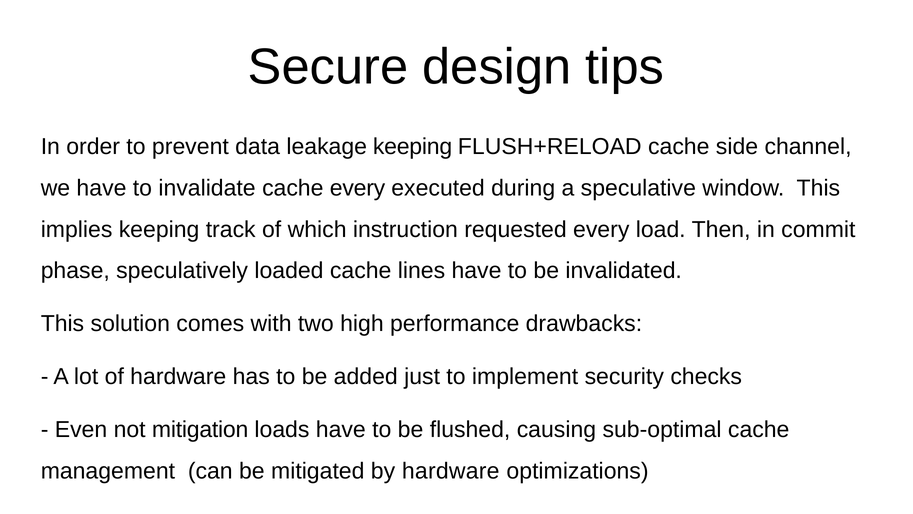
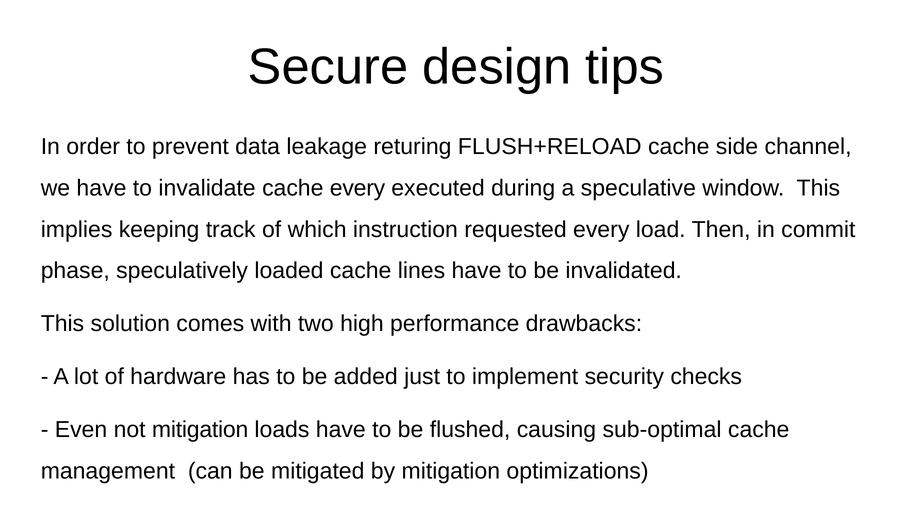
leakage keeping: keeping -> returing
by hardware: hardware -> mitigation
